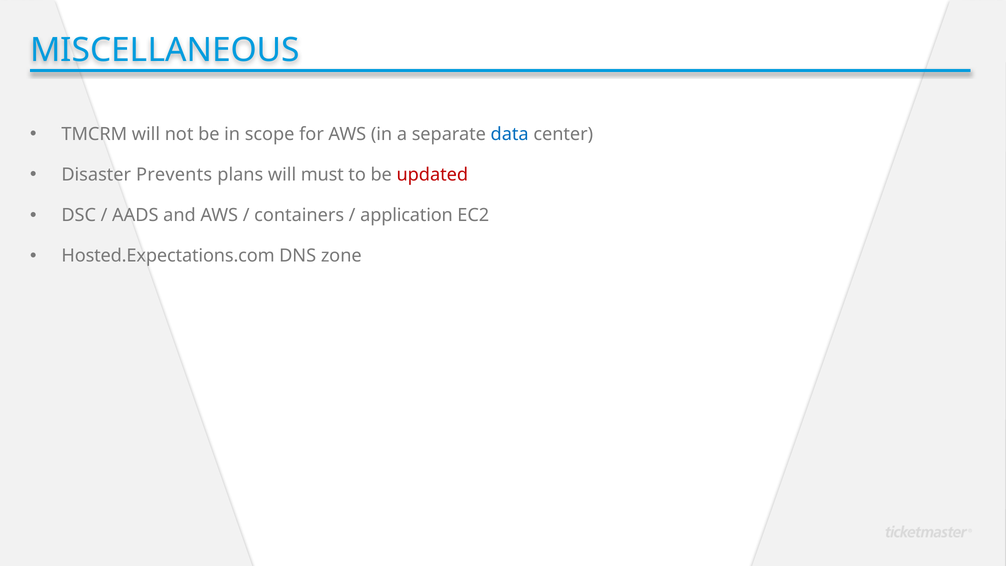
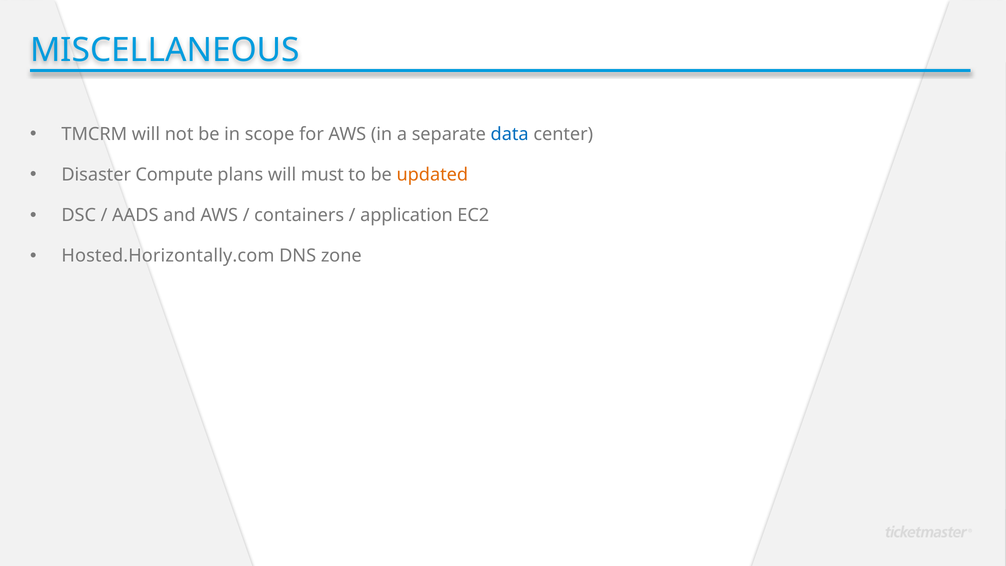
Prevents: Prevents -> Compute
updated colour: red -> orange
Hosted.Expectations.com: Hosted.Expectations.com -> Hosted.Horizontally.com
